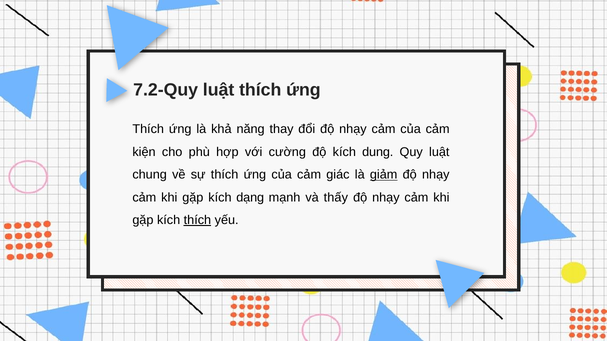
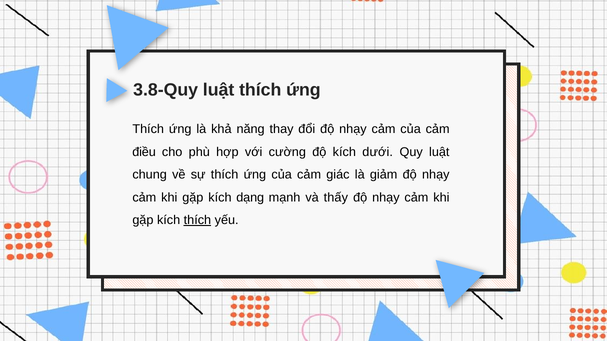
7.2-Quy: 7.2-Quy -> 3.8-Quy
kiện: kiện -> điều
dung: dung -> dưới
giảm underline: present -> none
